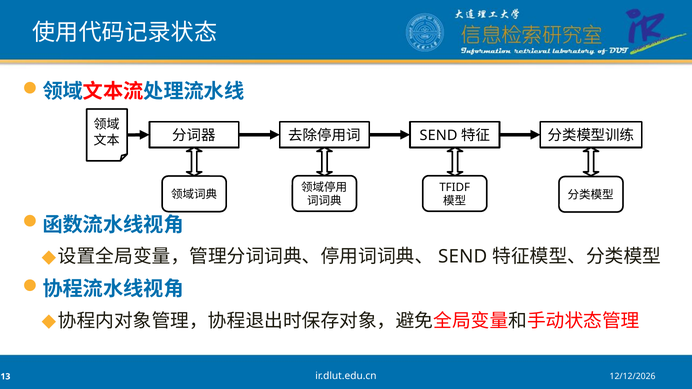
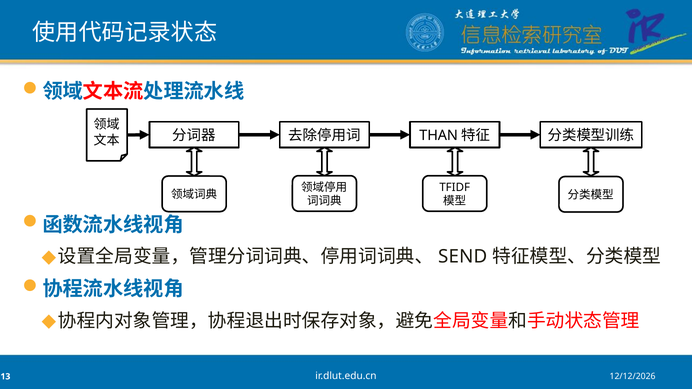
SEND at (439, 136): SEND -> THAN
